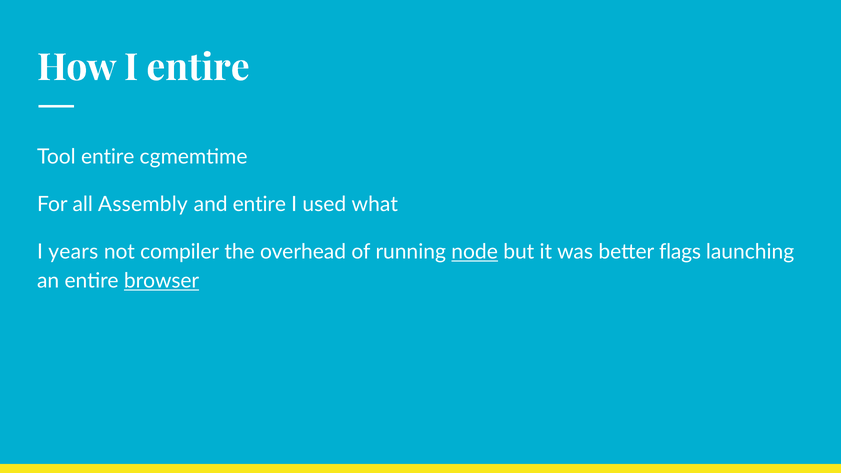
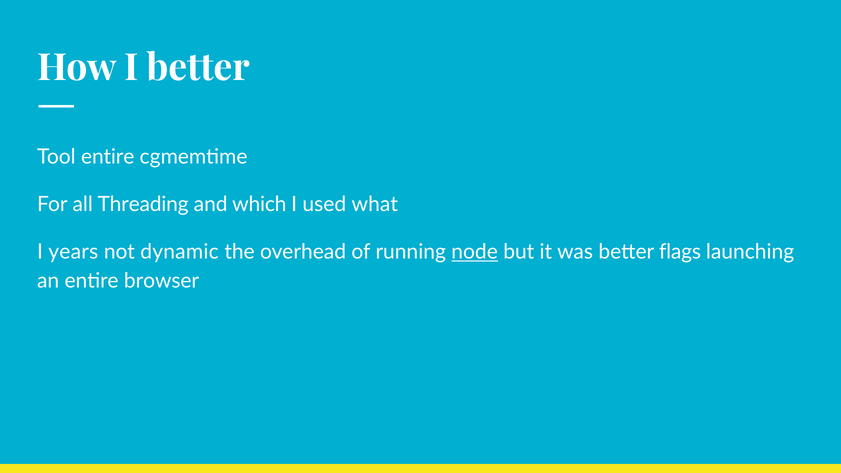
I entire: entire -> better
Assembly: Assembly -> Threading
and entire: entire -> which
compiler: compiler -> dynamic
browser underline: present -> none
